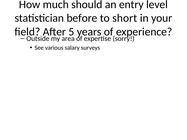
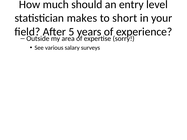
before: before -> makes
